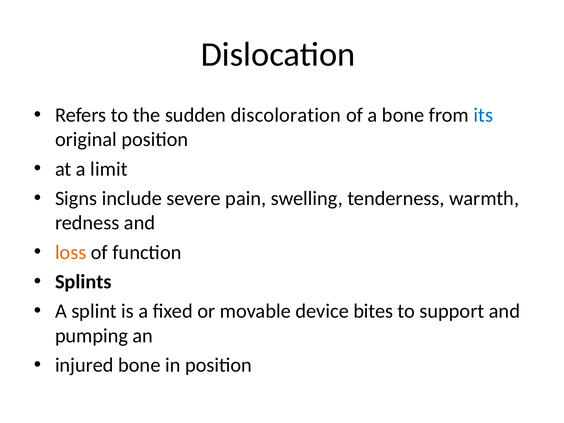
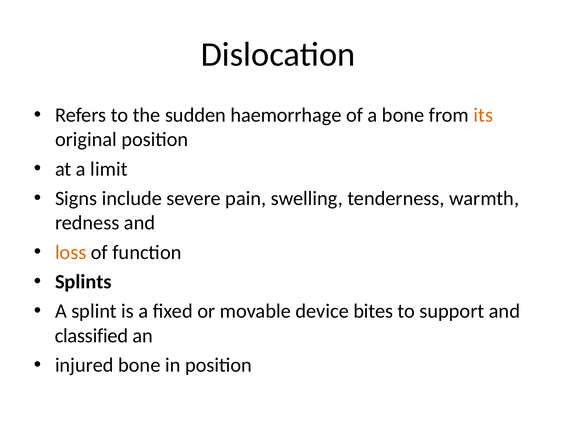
discoloration: discoloration -> haemorrhage
its colour: blue -> orange
pumping: pumping -> classified
